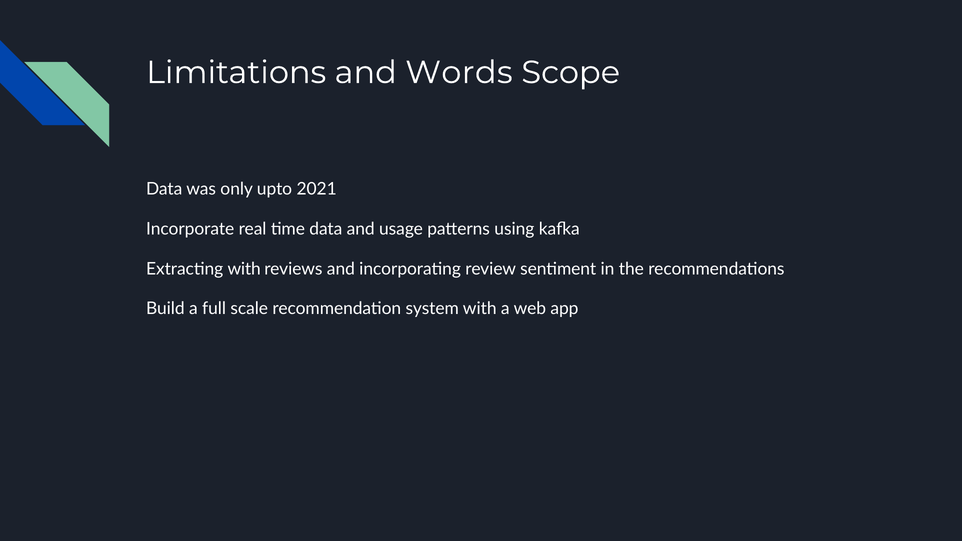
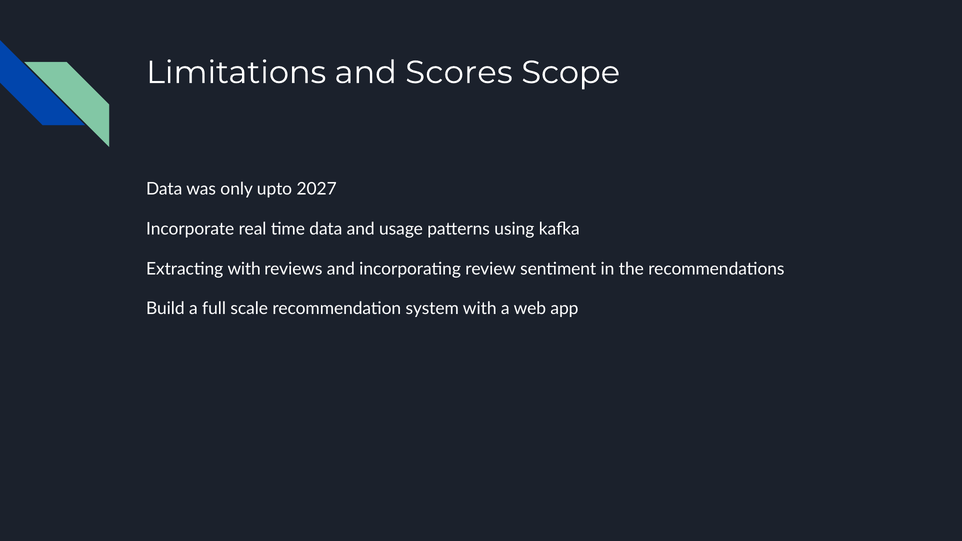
Words: Words -> Scores
2021: 2021 -> 2027
